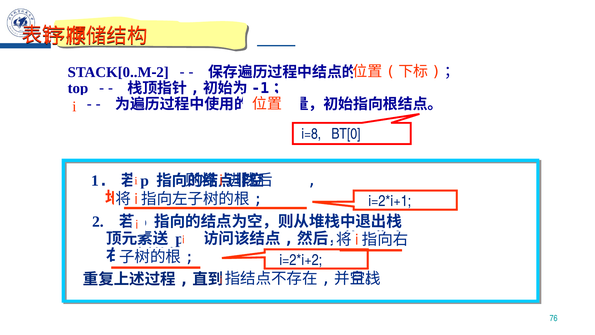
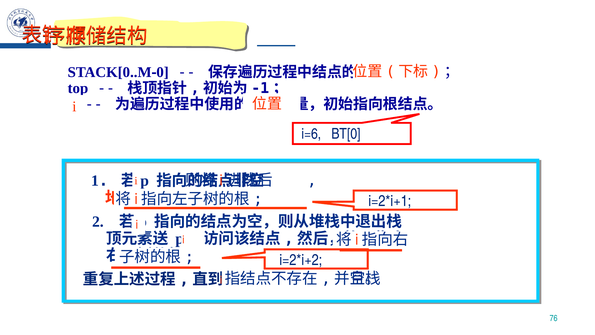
2 at (163, 72): 2 -> 0
i=8: i=8 -> i=6
